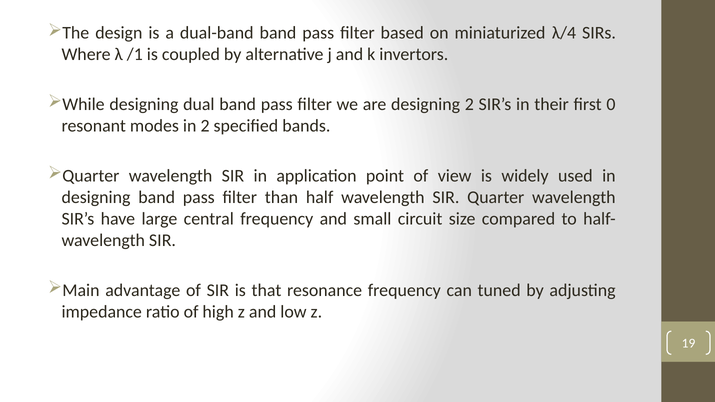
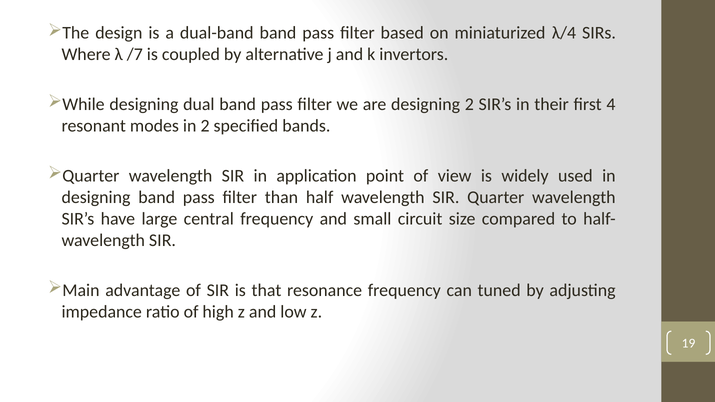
/1: /1 -> /7
0: 0 -> 4
